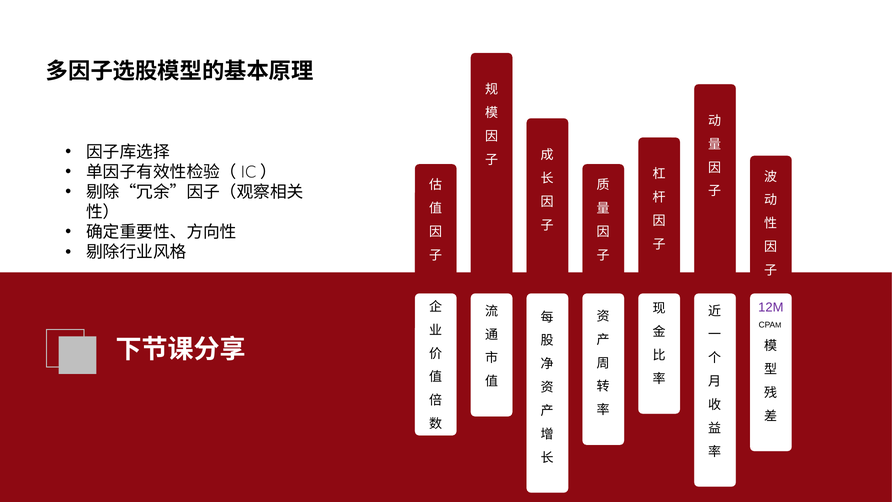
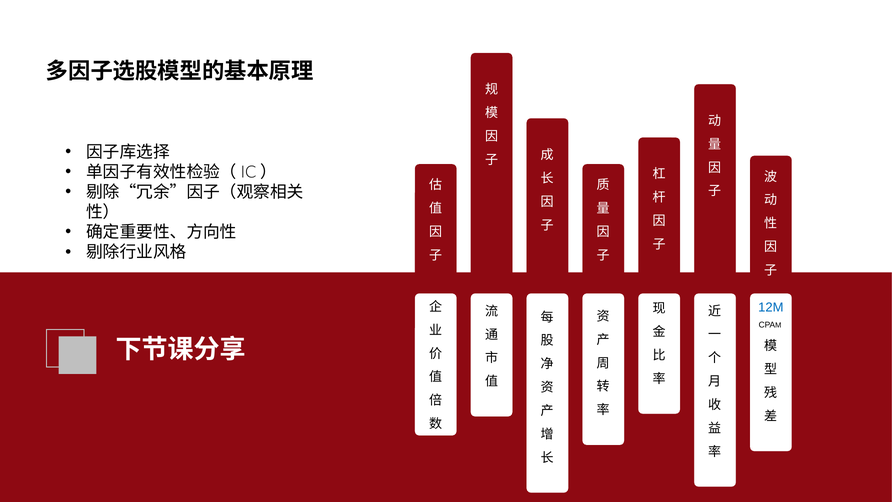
12M colour: purple -> blue
